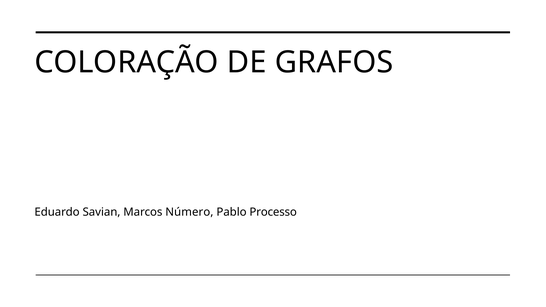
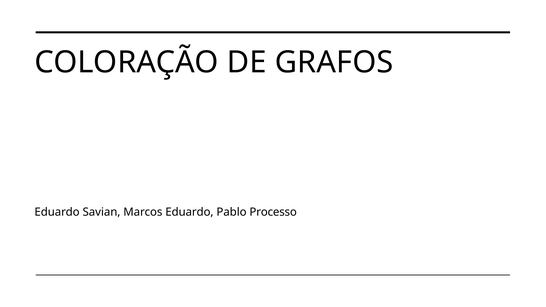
Marcos Número: Número -> Eduardo
